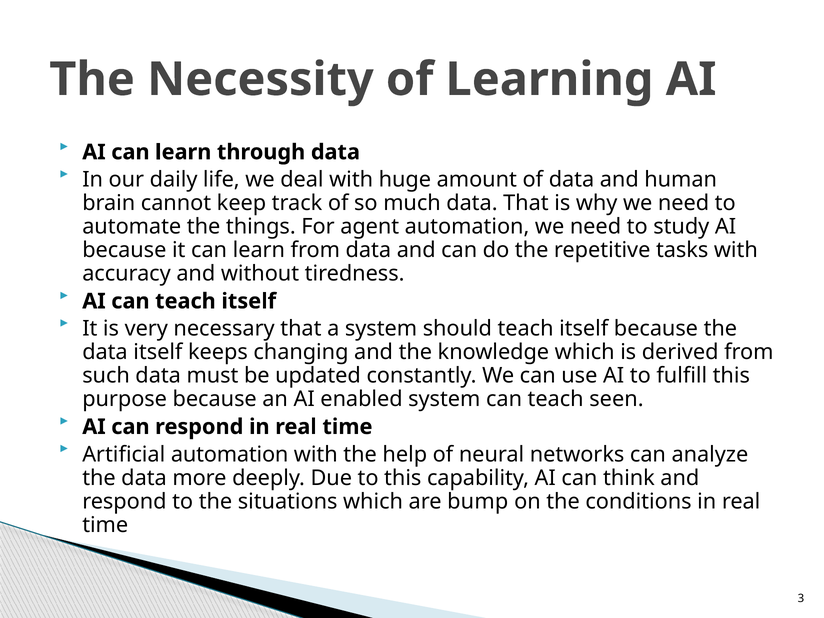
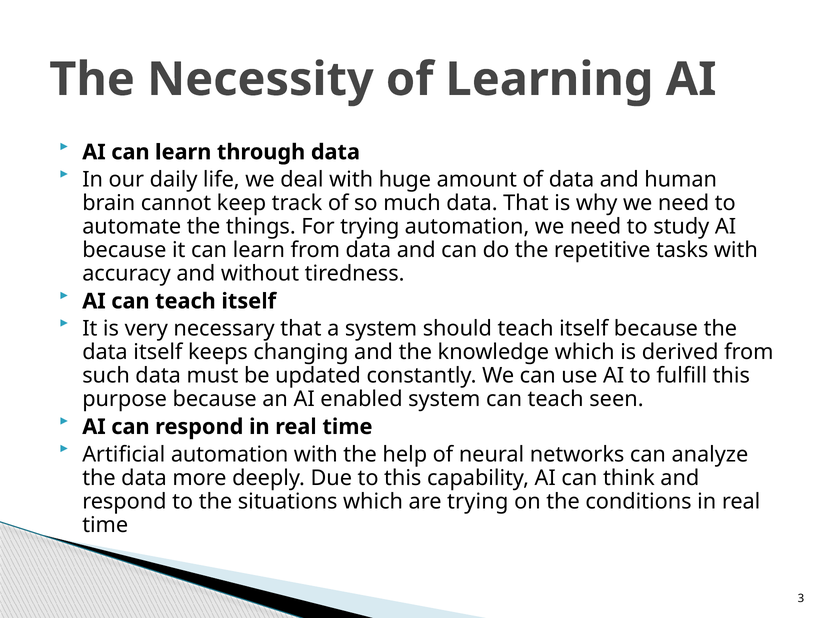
For agent: agent -> trying
are bump: bump -> trying
